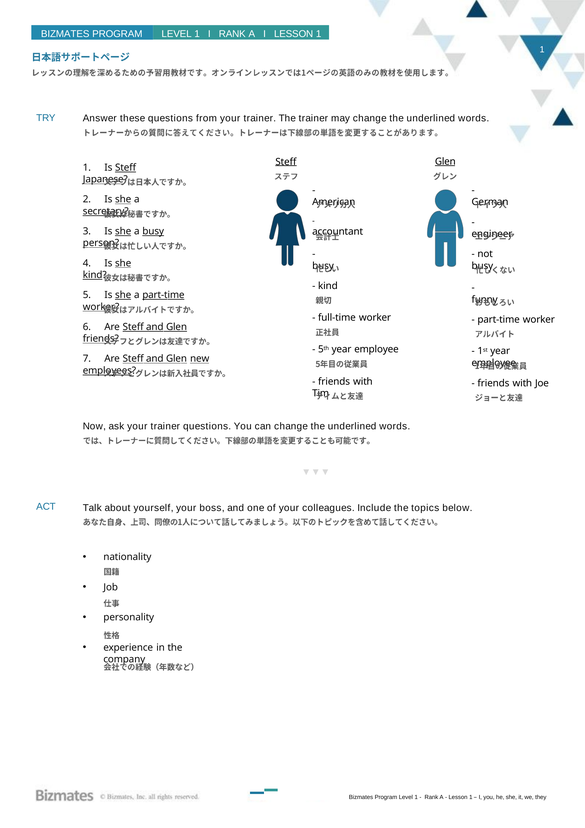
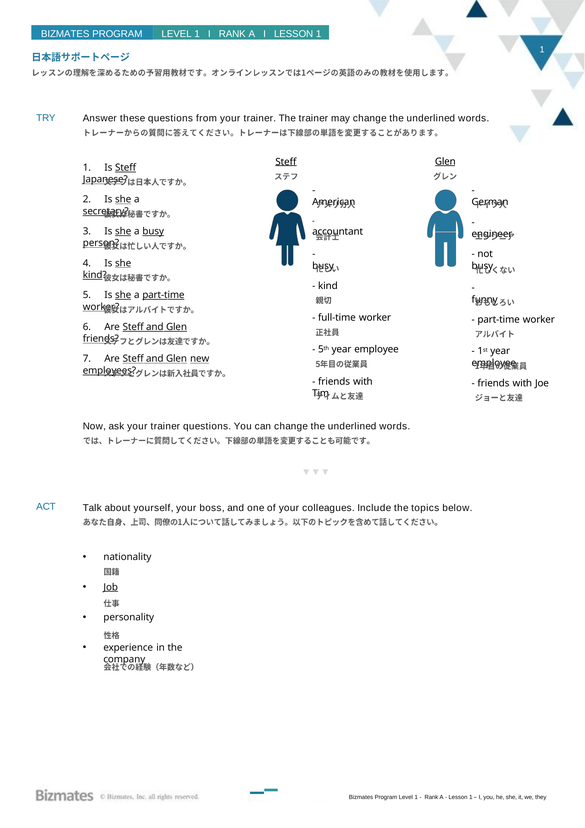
Job underline: none -> present
